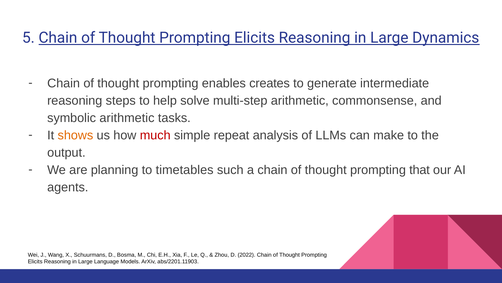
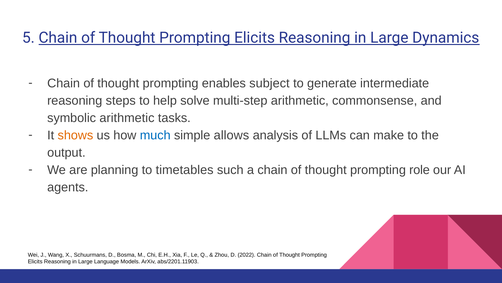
creates: creates -> subject
much colour: red -> blue
repeat: repeat -> allows
that: that -> role
